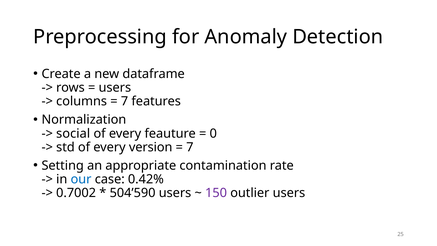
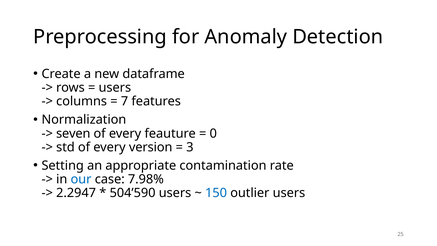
social: social -> seven
7 at (190, 147): 7 -> 3
0.42%: 0.42% -> 7.98%
0.7002: 0.7002 -> 2.2947
150 colour: purple -> blue
